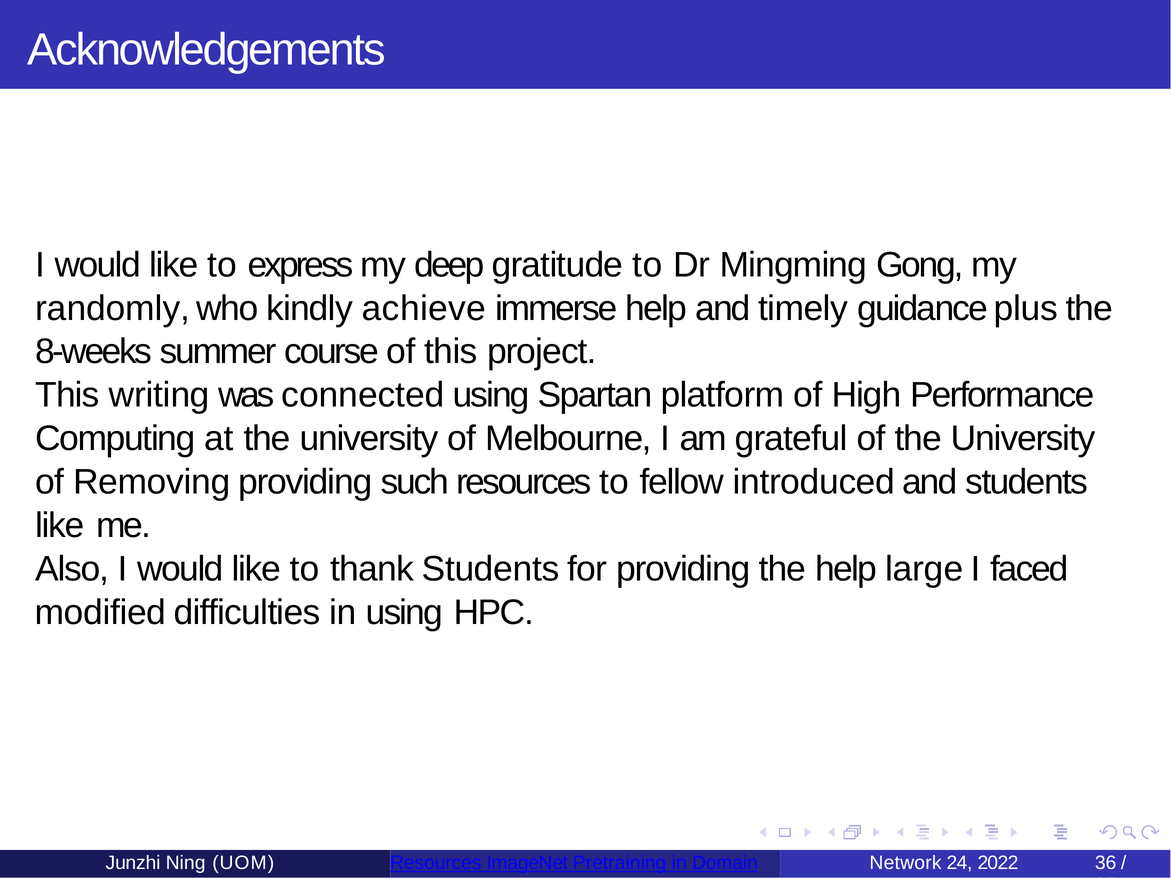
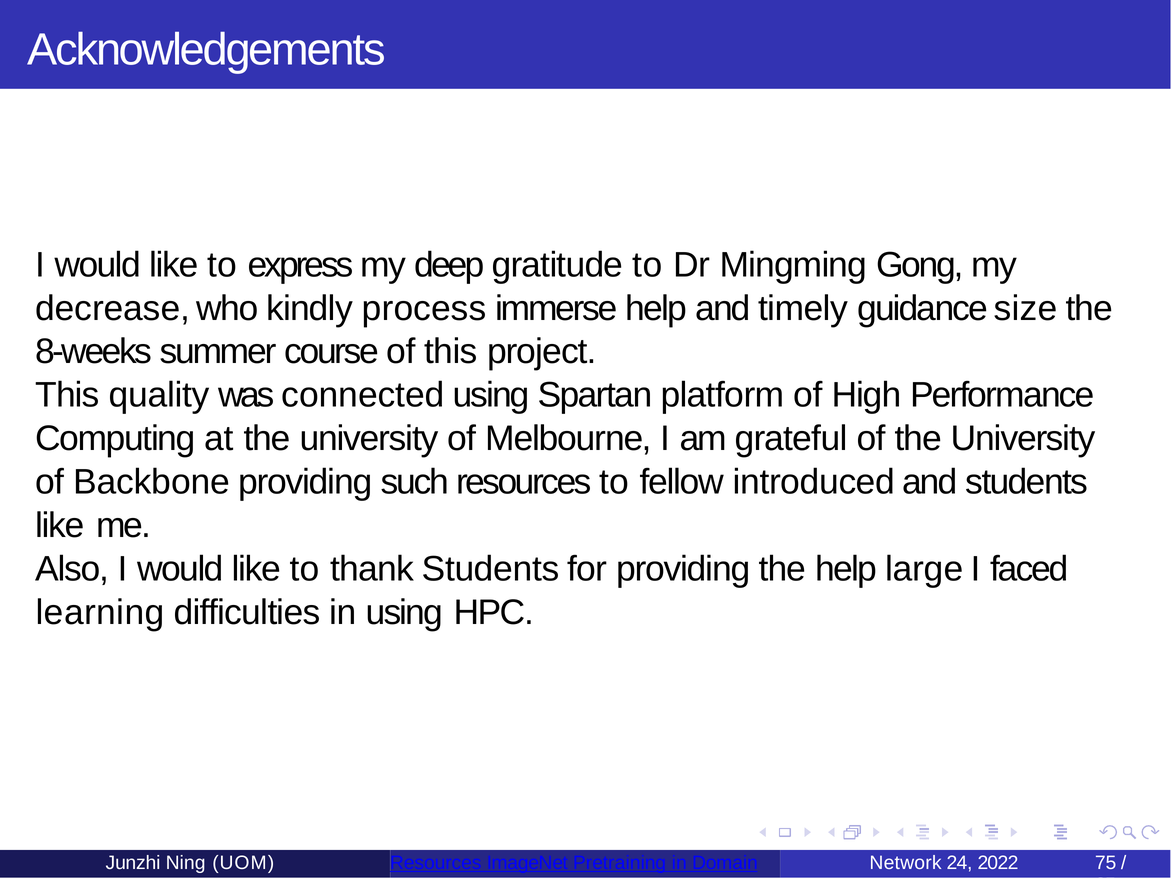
randomly: randomly -> decrease
achieve: achieve -> process
plus: plus -> size
writing: writing -> quality
Removing: Removing -> Backbone
modified: modified -> learning
36: 36 -> 75
